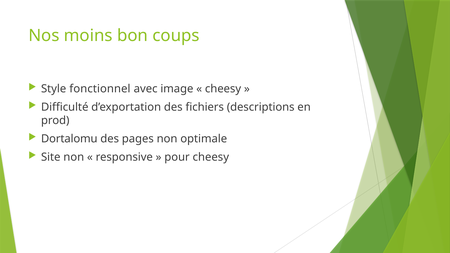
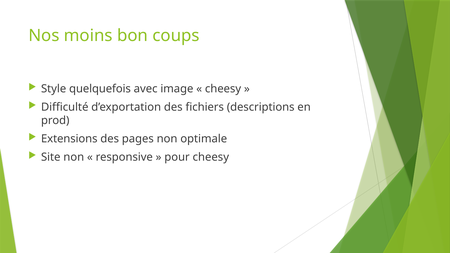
fonctionnel: fonctionnel -> quelquefois
Dortalomu: Dortalomu -> Extensions
